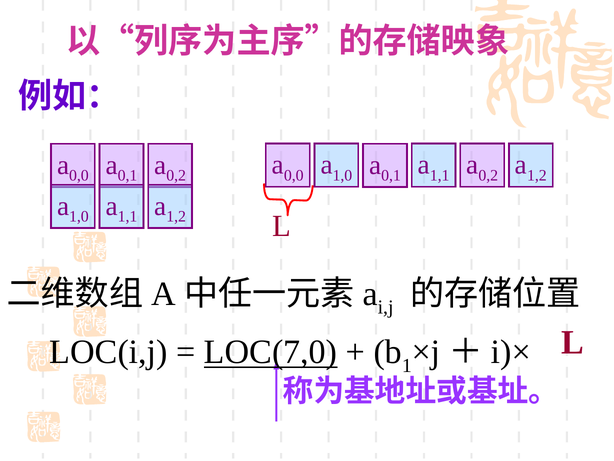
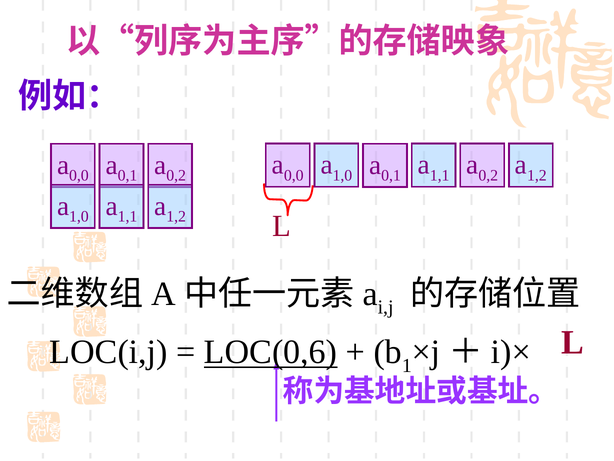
LOC(7,0: LOC(7,0 -> LOC(0,6
